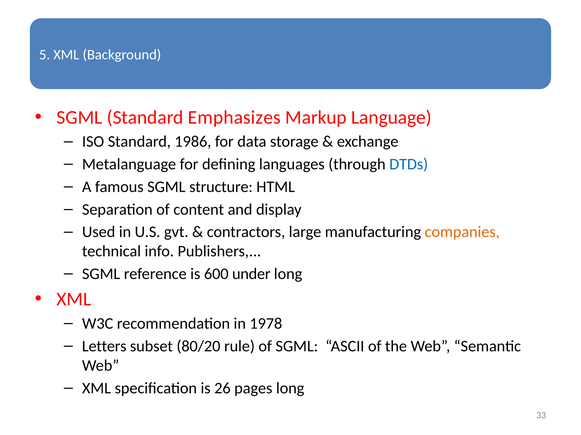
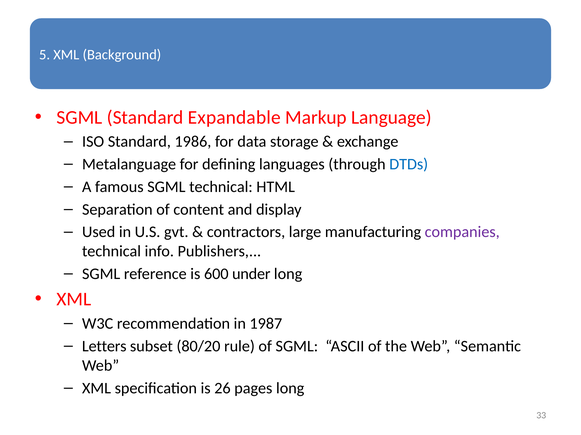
Emphasizes: Emphasizes -> Expandable
SGML structure: structure -> technical
companies colour: orange -> purple
1978: 1978 -> 1987
